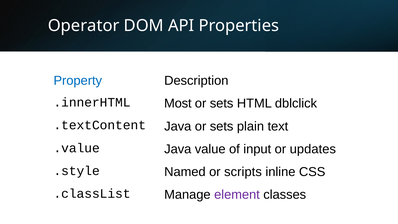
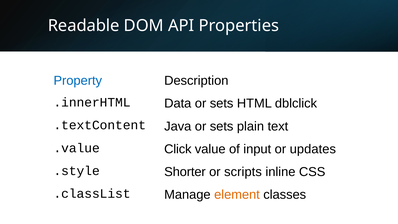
Operator: Operator -> Readable
Most: Most -> Data
.value Java: Java -> Click
Named: Named -> Shorter
element colour: purple -> orange
